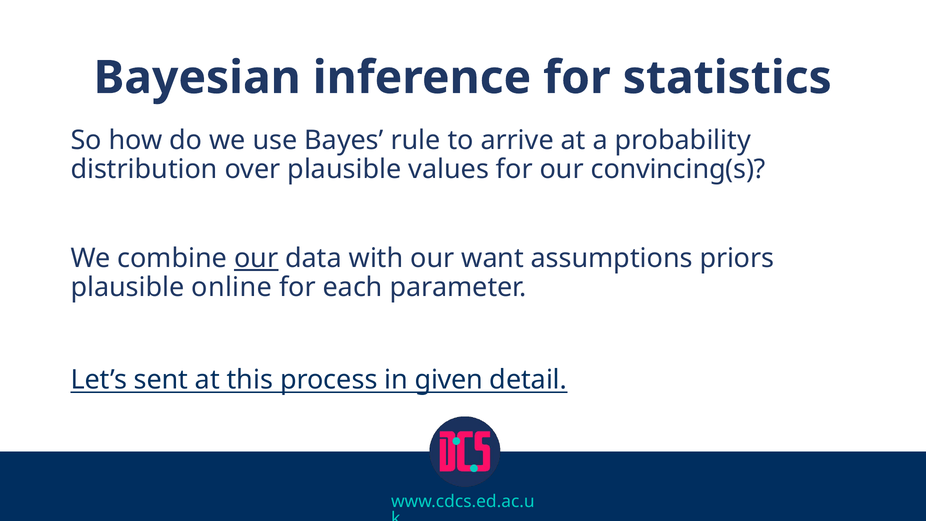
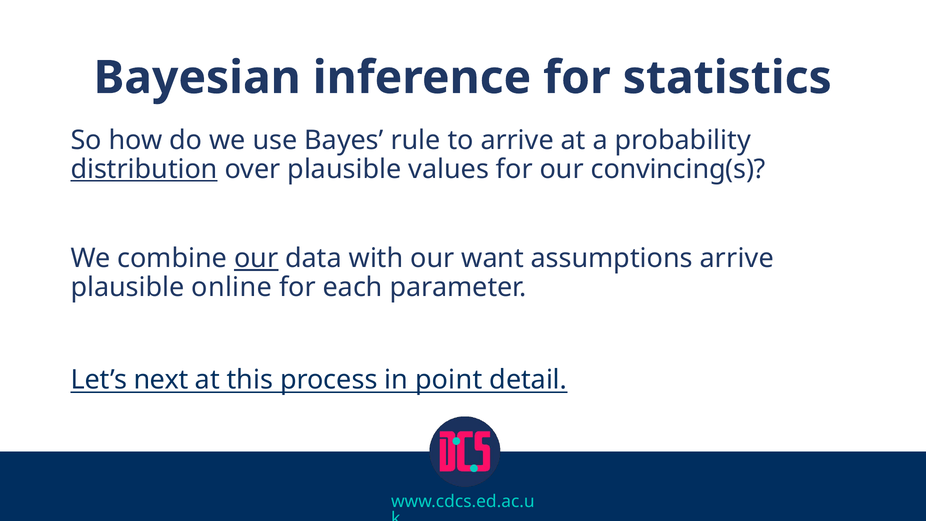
distribution underline: none -> present
assumptions priors: priors -> arrive
sent: sent -> next
given: given -> point
